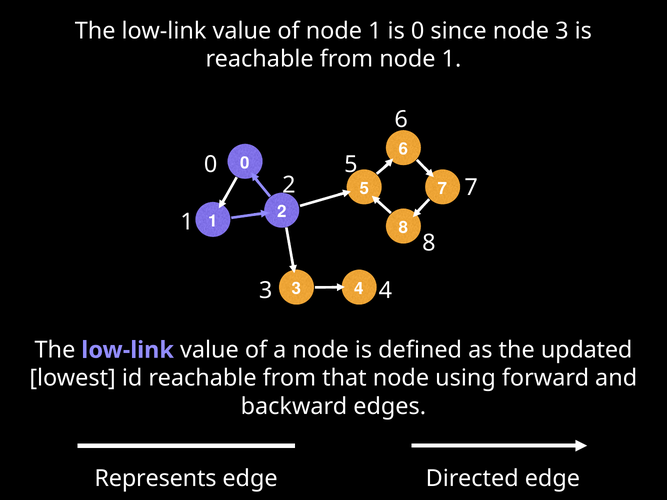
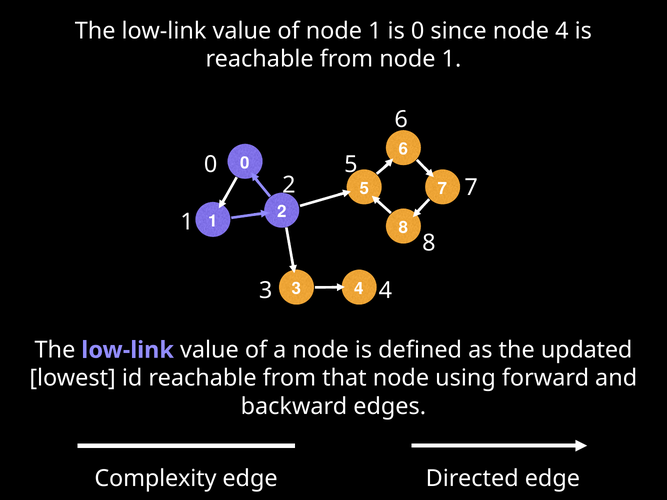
3 at (562, 31): 3 -> 4
Represents: Represents -> Complexity
